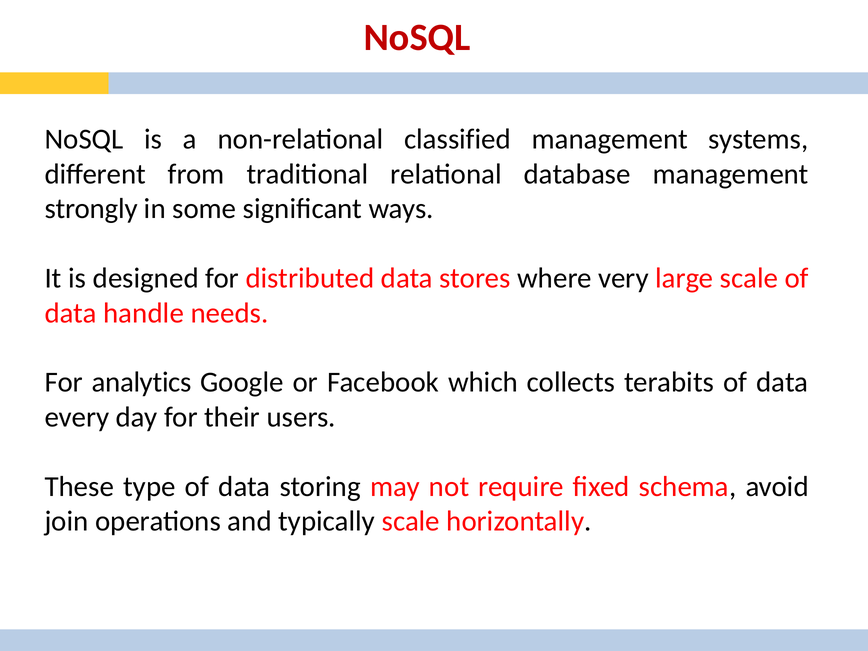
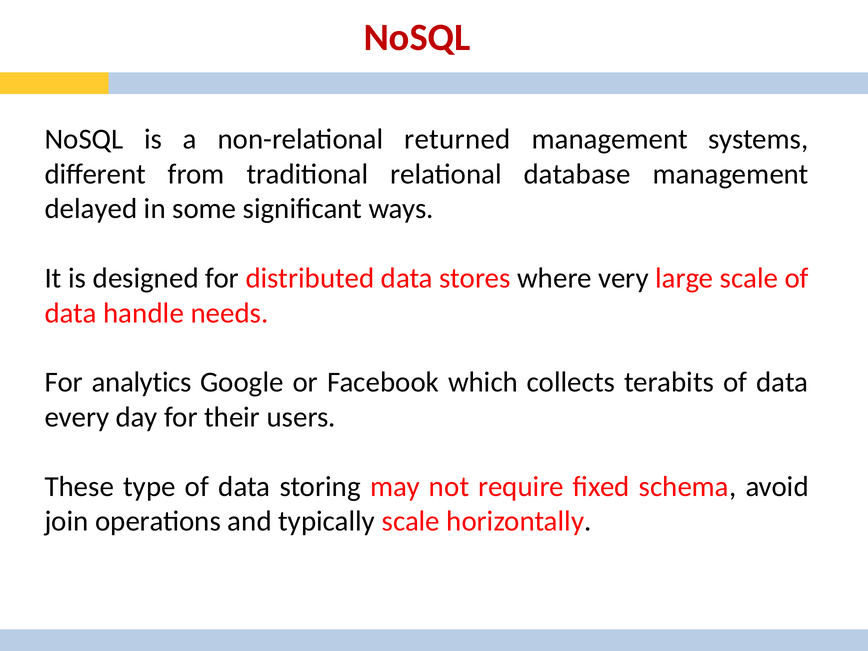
classified: classified -> returned
strongly: strongly -> delayed
